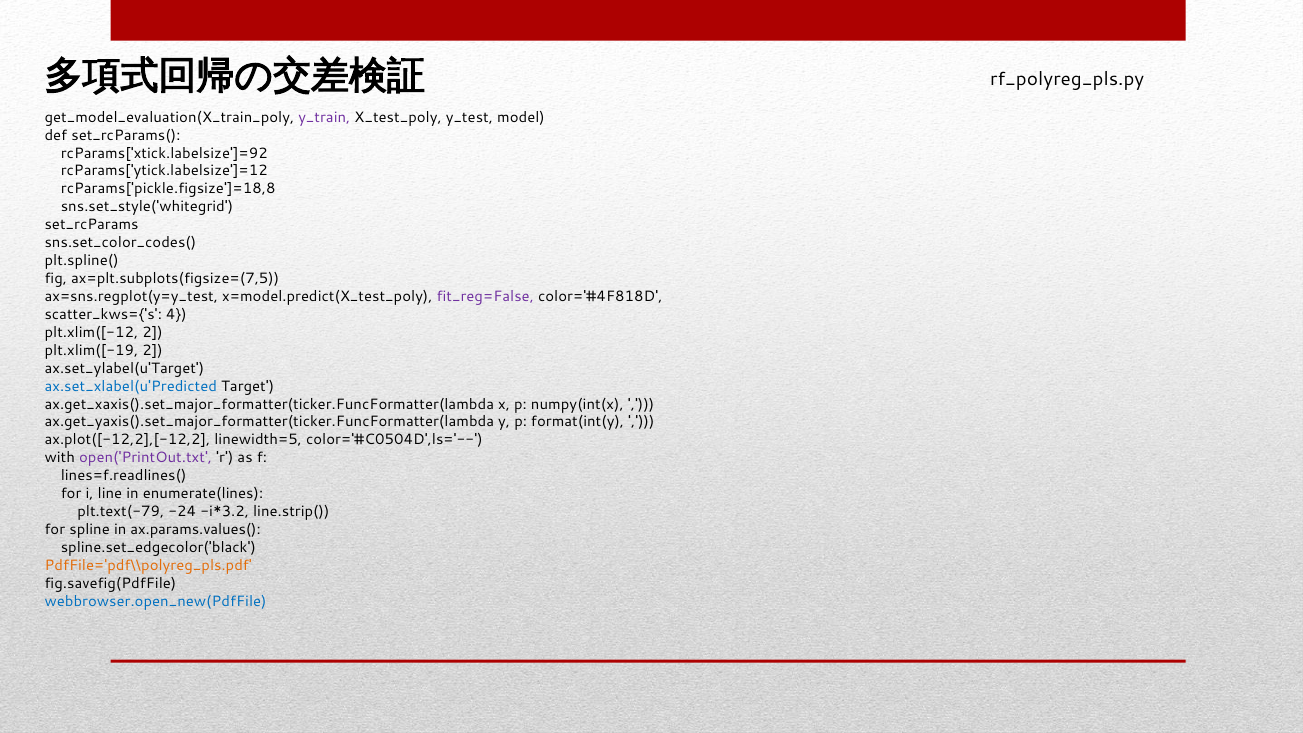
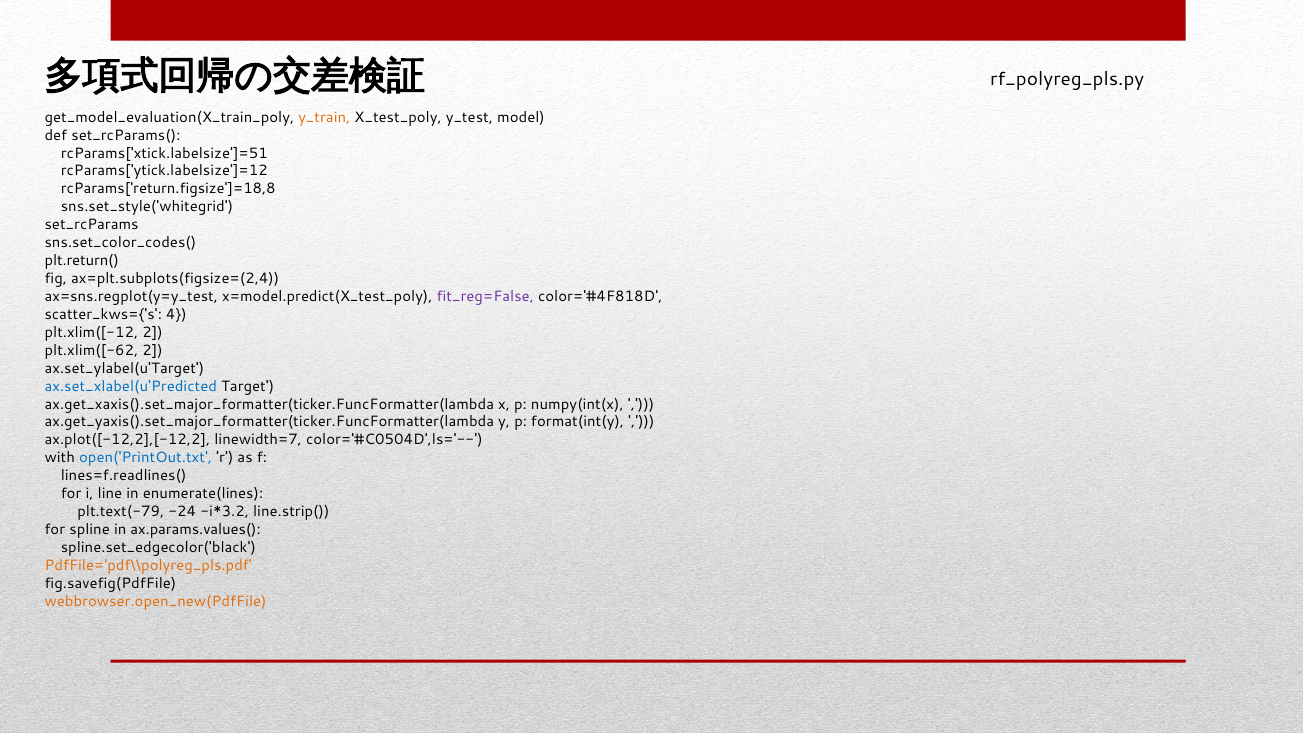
y_train colour: purple -> orange
rcParams['xtick.labelsize']=92: rcParams['xtick.labelsize']=92 -> rcParams['xtick.labelsize']=51
rcParams['pickle.figsize']=18,8: rcParams['pickle.figsize']=18,8 -> rcParams['return.figsize']=18,8
plt.spline(: plt.spline( -> plt.return(
ax=plt.subplots(figsize=(7,5: ax=plt.subplots(figsize=(7,5 -> ax=plt.subplots(figsize=(2,4
plt.xlim([-19: plt.xlim([-19 -> plt.xlim([-62
linewidth=5: linewidth=5 -> linewidth=7
open('PrintOut.txt colour: purple -> blue
webbrowser.open_new(PdfFile colour: blue -> orange
